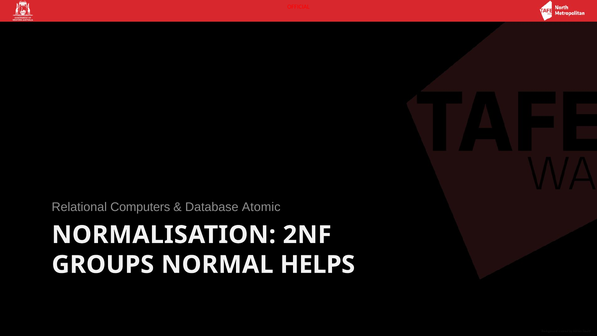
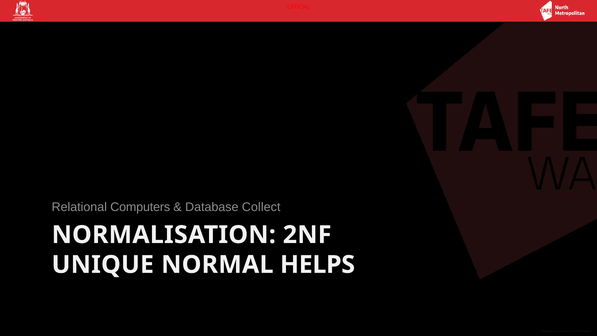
Atomic: Atomic -> Collect
GROUPS: GROUPS -> UNIQUE
